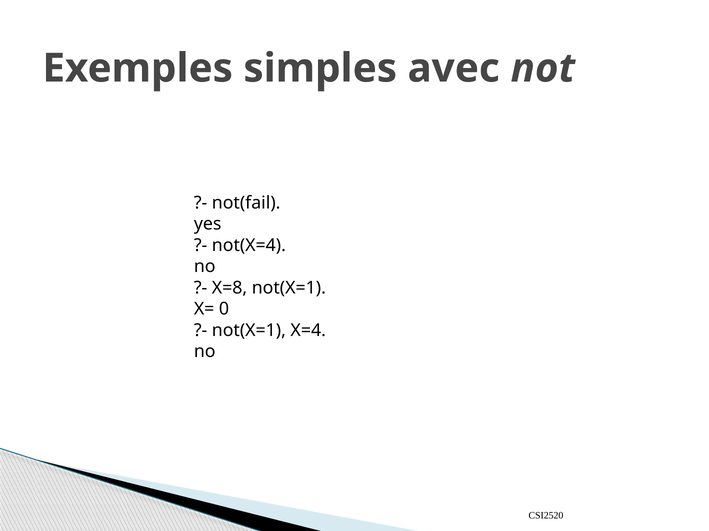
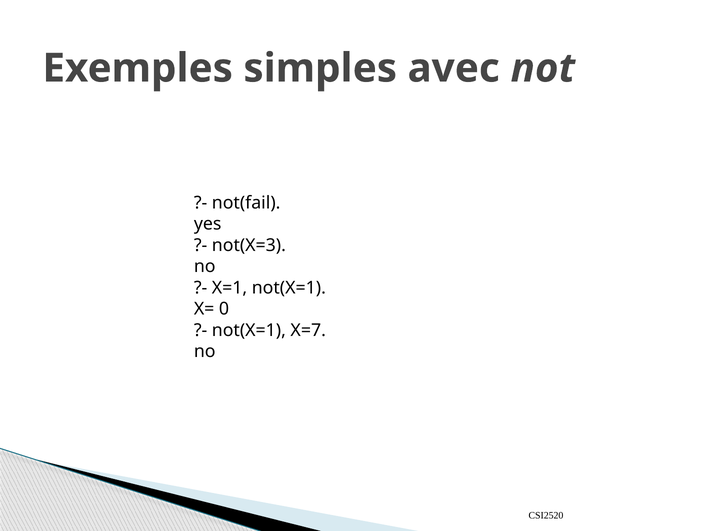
not(X=4: not(X=4 -> not(X=3
X=8: X=8 -> X=1
X=4: X=4 -> X=7
